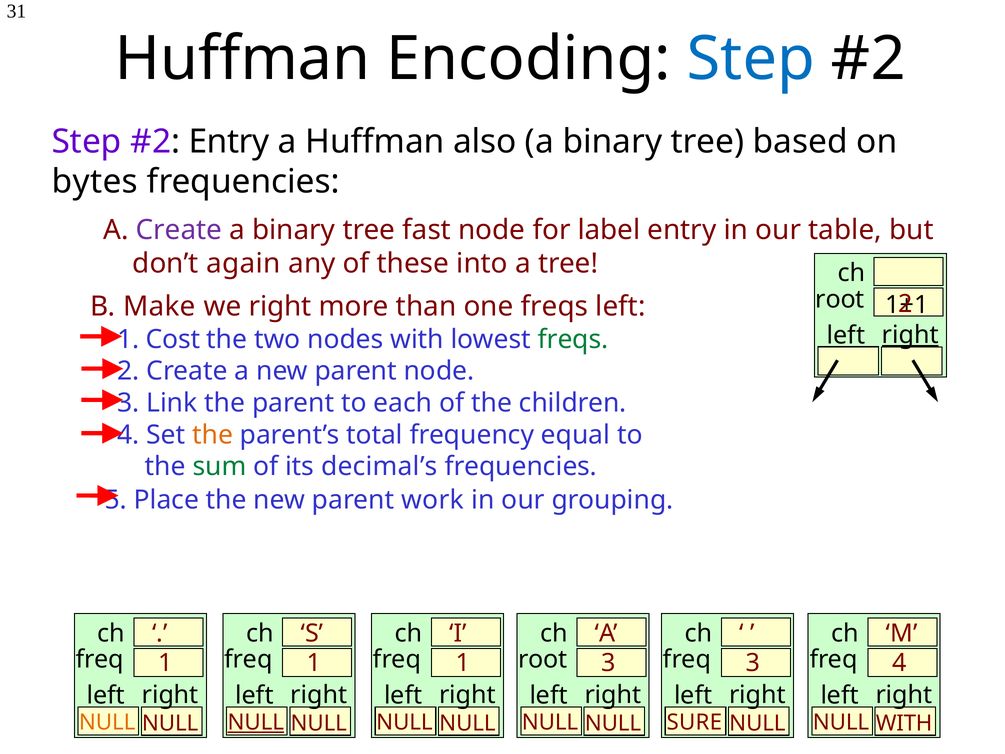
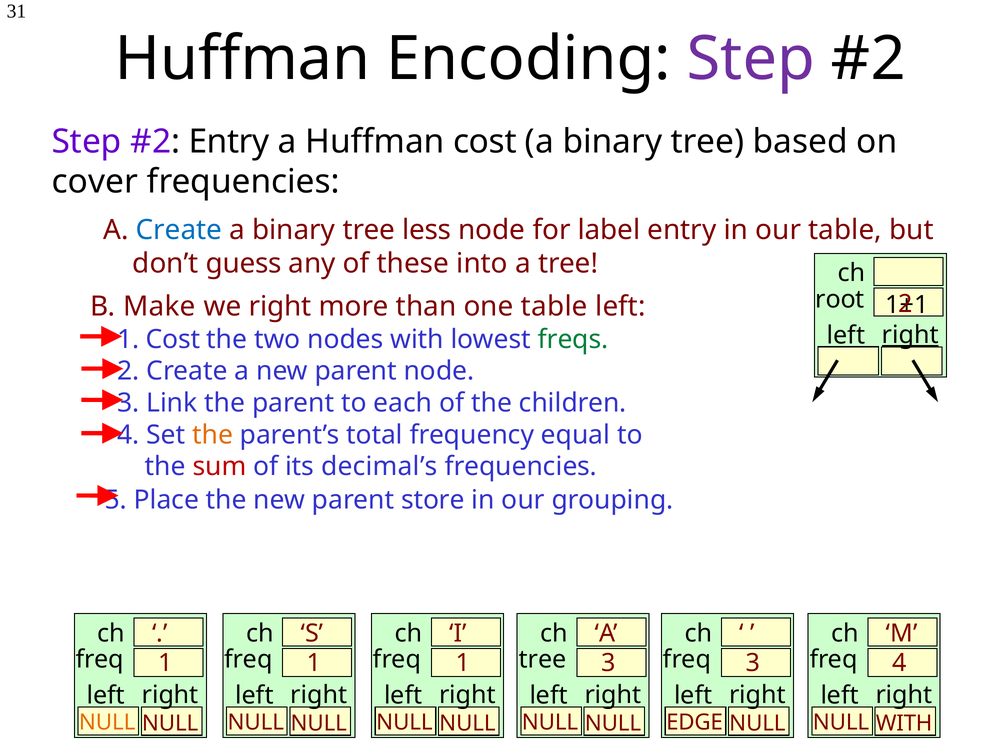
Step at (751, 59) colour: blue -> purple
Huffman also: also -> cost
bytes: bytes -> cover
Create at (179, 230) colour: purple -> blue
fast: fast -> less
again: again -> guess
one freqs: freqs -> table
sum colour: green -> red
work: work -> store
root at (543, 659): root -> tree
NULL at (256, 722) underline: present -> none
SURE: SURE -> EDGE
